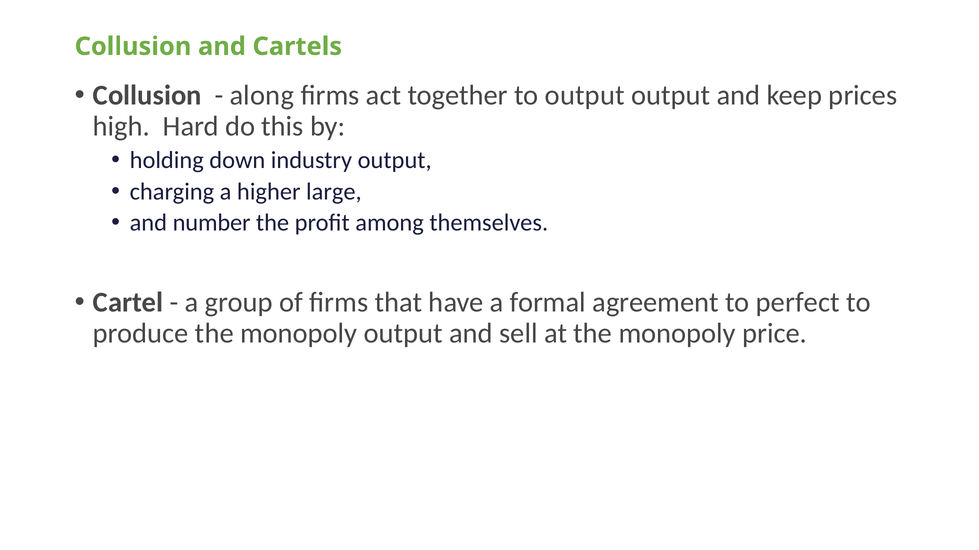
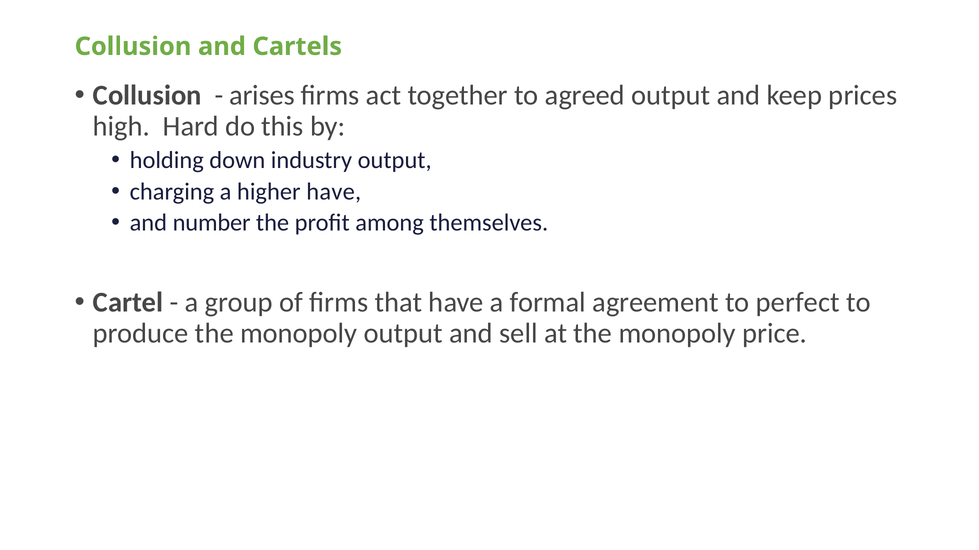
along: along -> arises
to output: output -> agreed
higher large: large -> have
